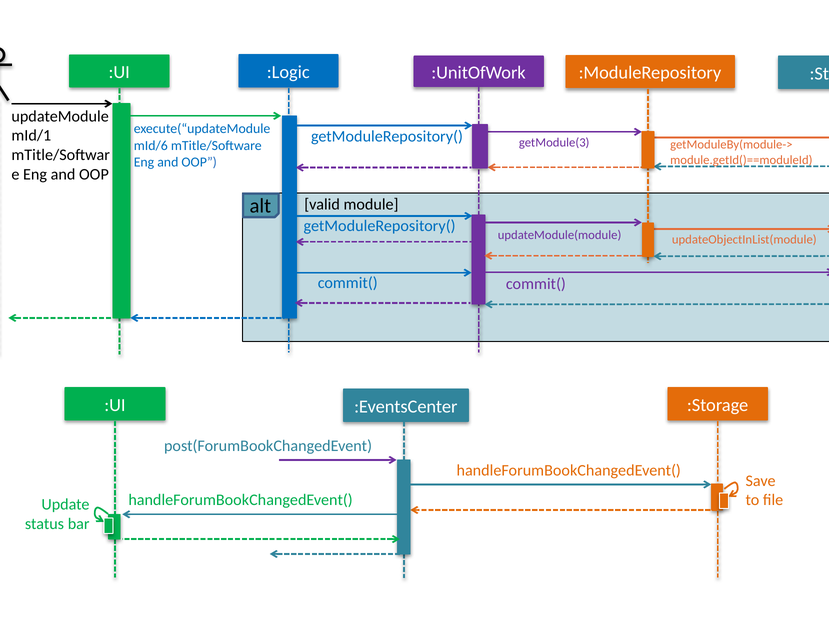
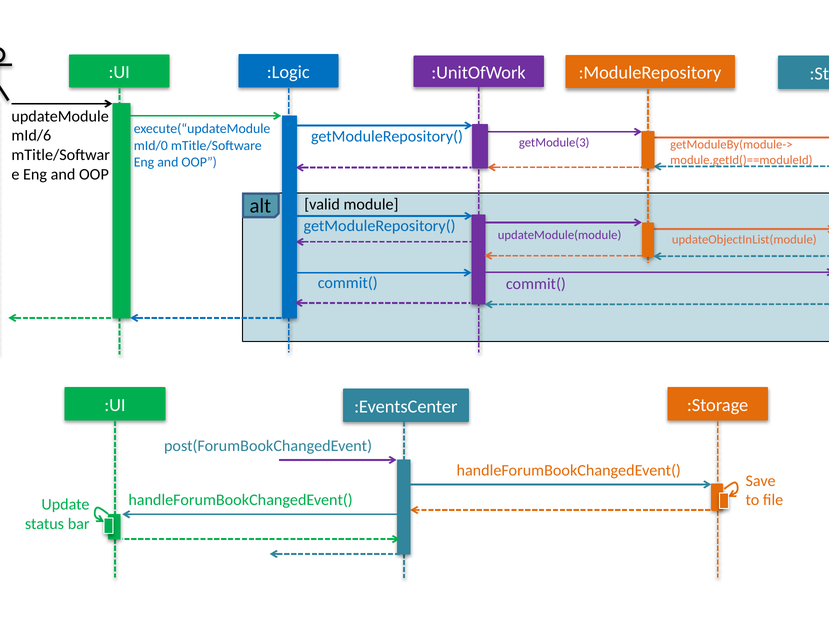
mId/1: mId/1 -> mId/6
mId/6: mId/6 -> mId/0
